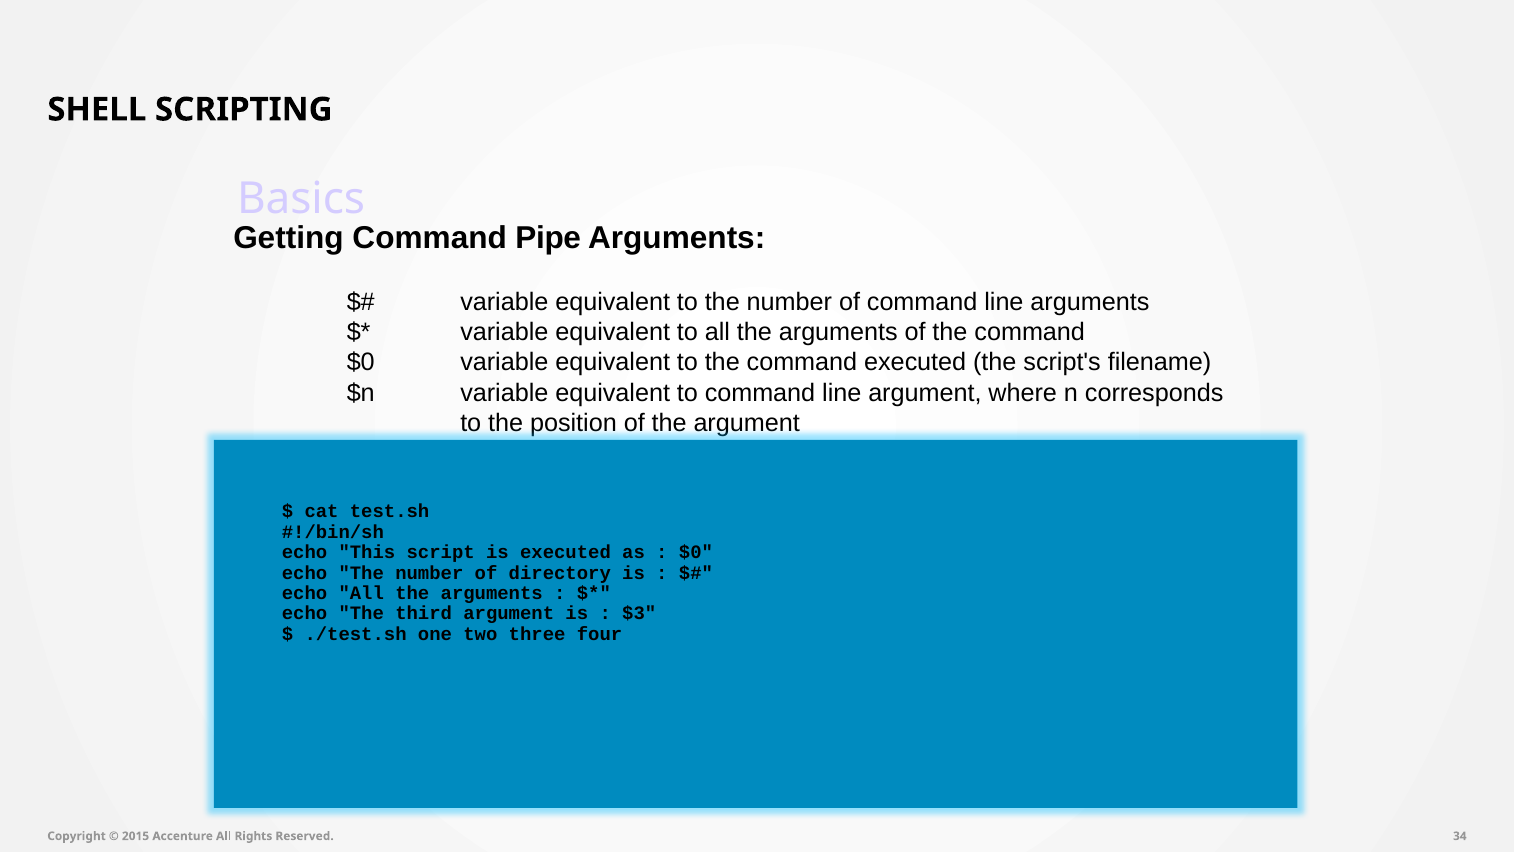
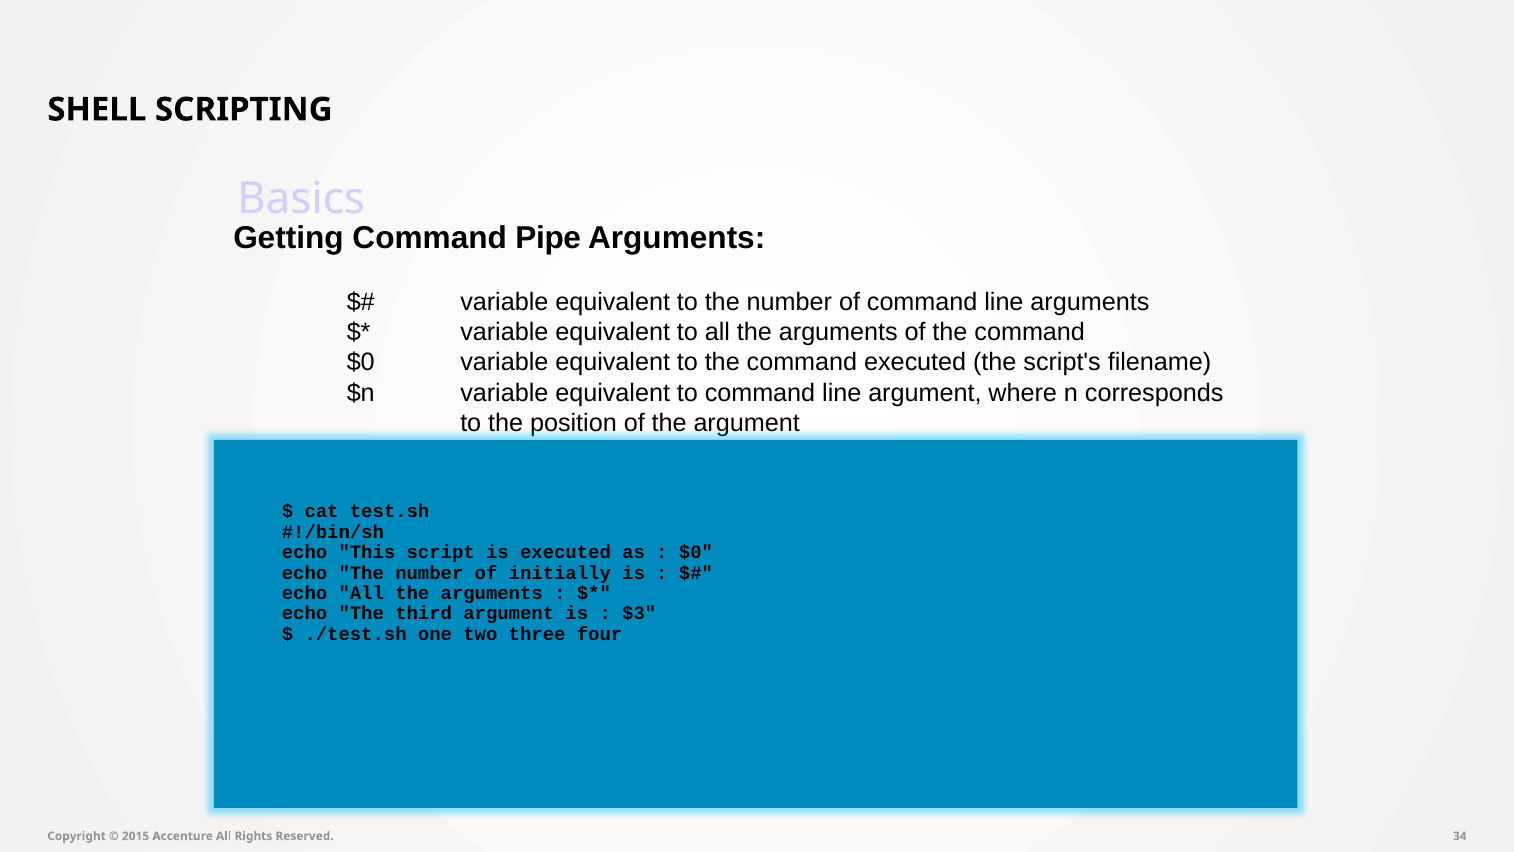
directory: directory -> initially
